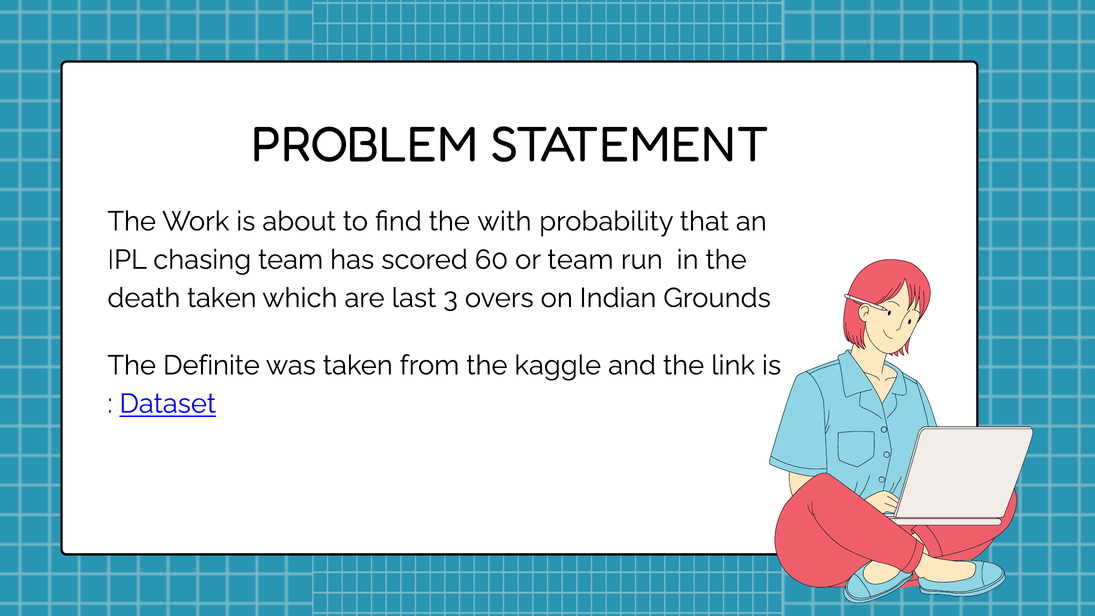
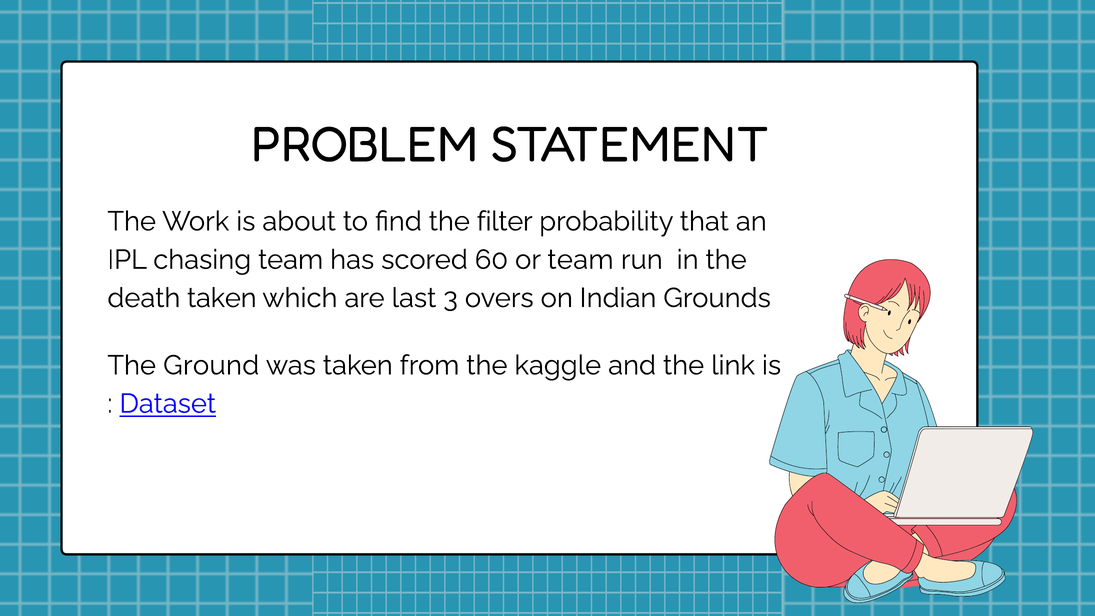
with: with -> filter
Definite: Definite -> Ground
